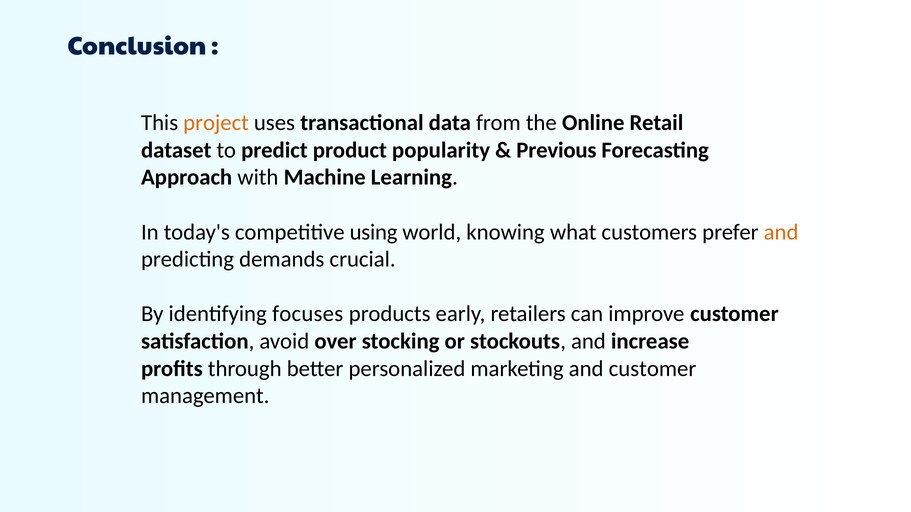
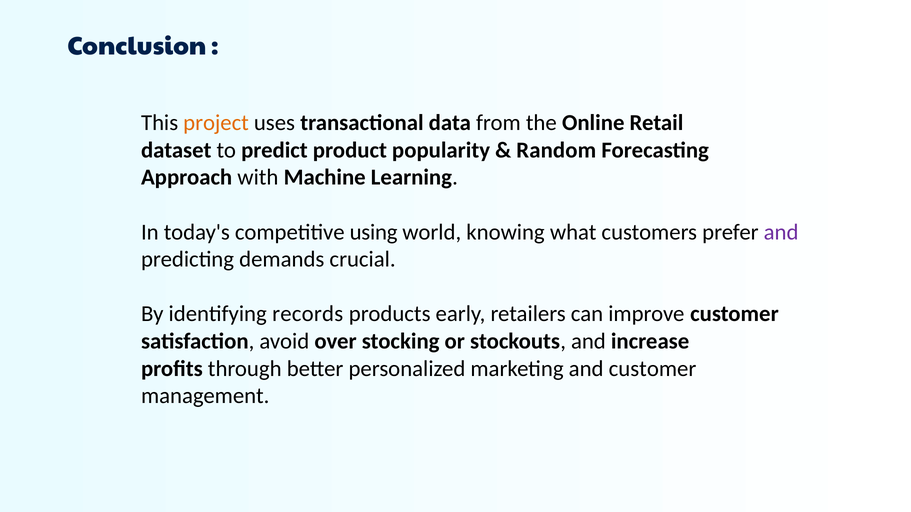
Previous: Previous -> Random
and at (781, 232) colour: orange -> purple
focuses: focuses -> records
